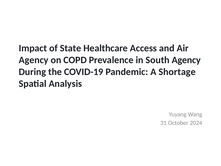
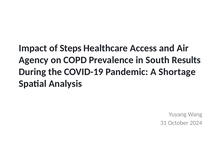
State: State -> Steps
South Agency: Agency -> Results
